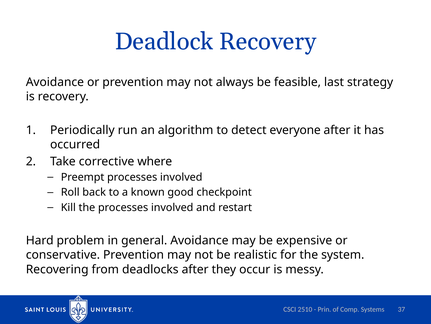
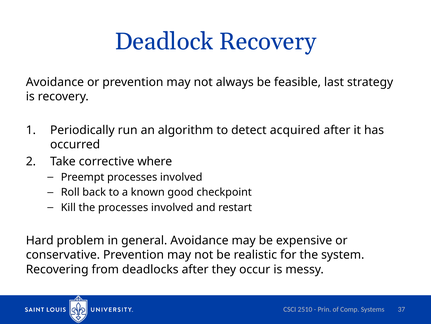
everyone: everyone -> acquired
